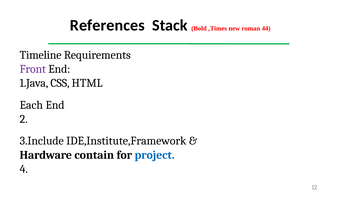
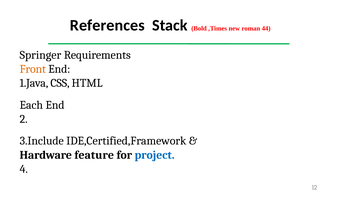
Timeline: Timeline -> Springer
Front colour: purple -> orange
IDE,Institute,Framework: IDE,Institute,Framework -> IDE,Certified,Framework
contain: contain -> feature
